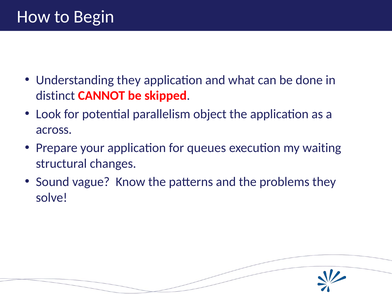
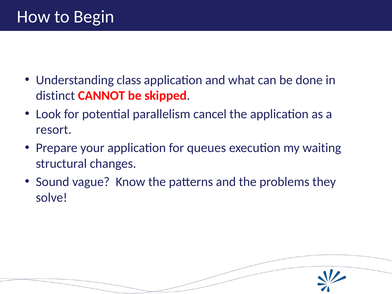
Understanding they: they -> class
object: object -> cancel
across: across -> resort
